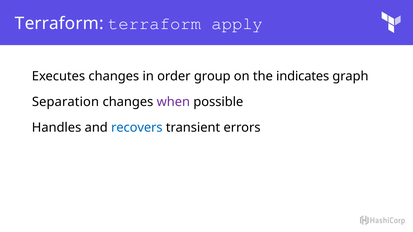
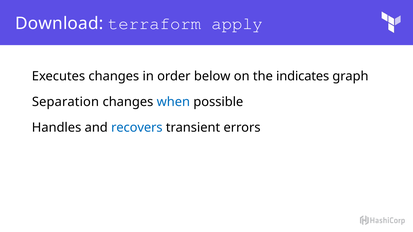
Terraform at (59, 24): Terraform -> Download
group: group -> below
when colour: purple -> blue
